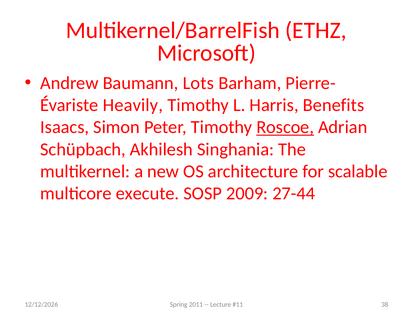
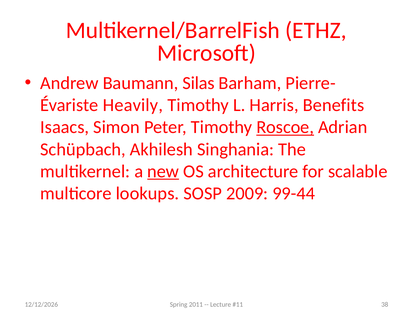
Lots: Lots -> Silas
new underline: none -> present
execute: execute -> lookups
27-44: 27-44 -> 99-44
